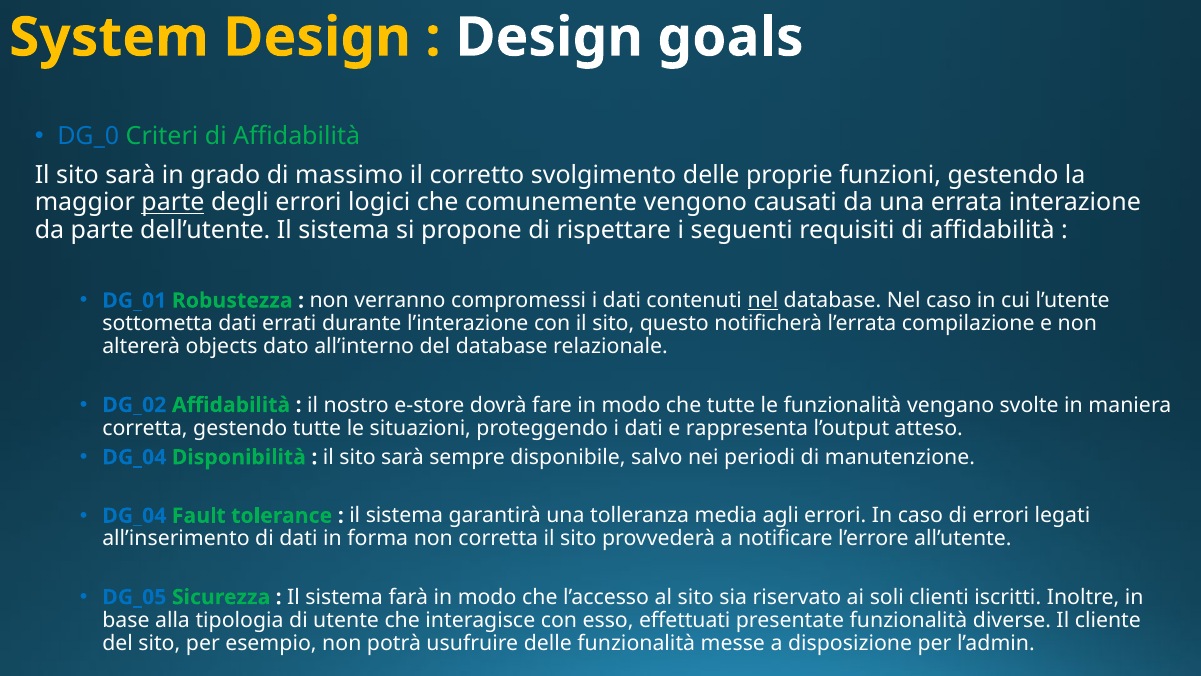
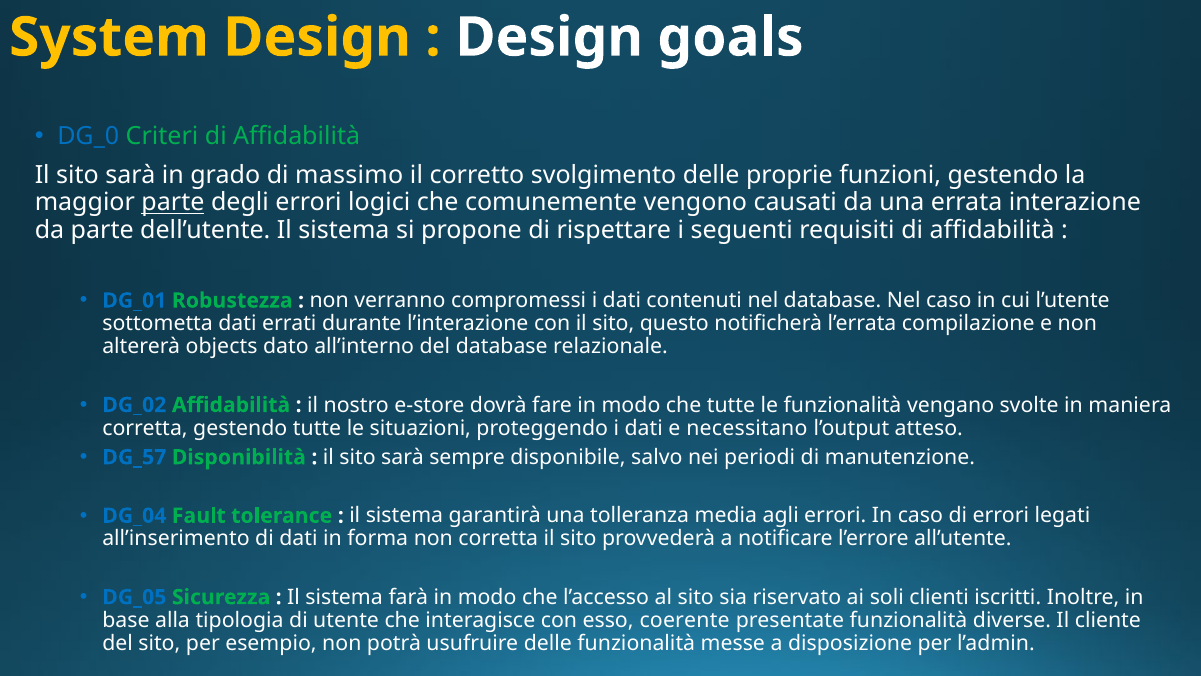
nel at (763, 300) underline: present -> none
rappresenta: rappresenta -> necessitano
DG_04 at (134, 457): DG_04 -> DG_57
effettuati: effettuati -> coerente
